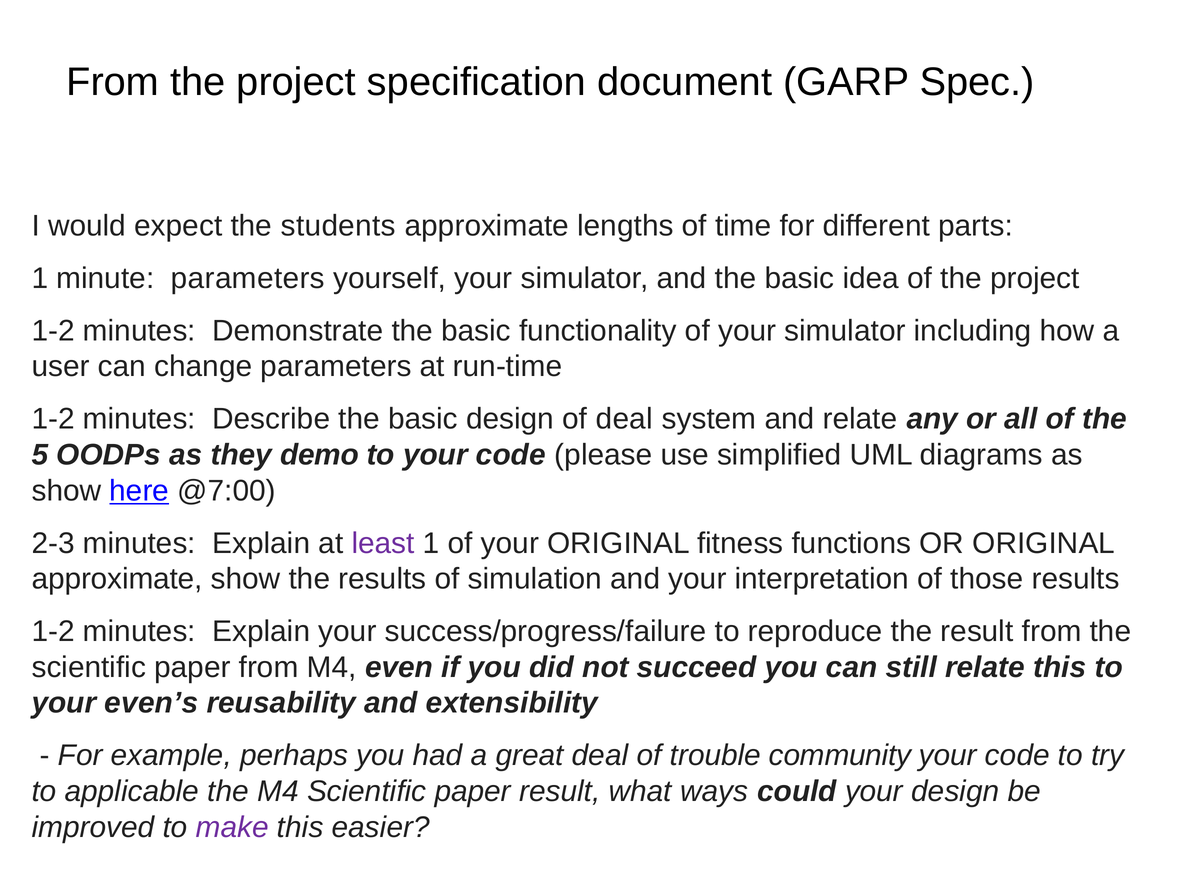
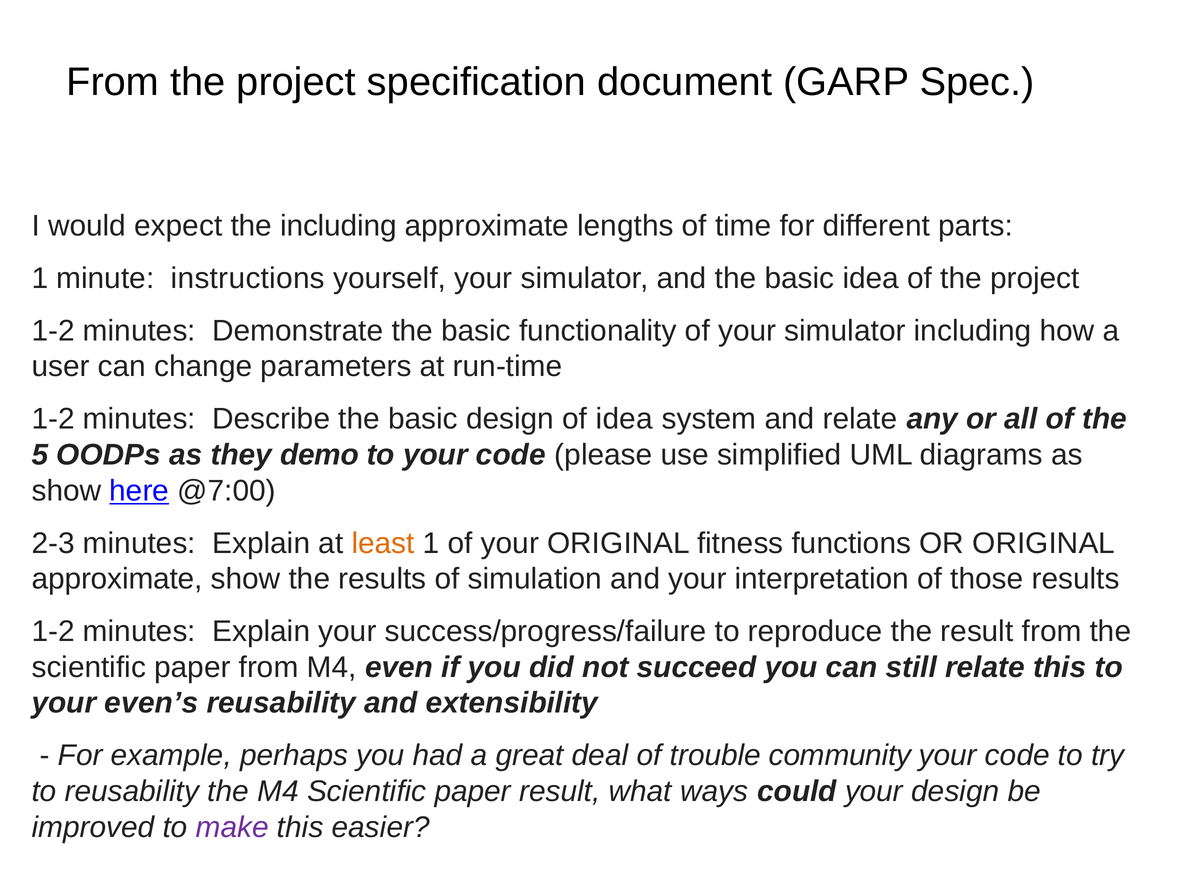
the students: students -> including
minute parameters: parameters -> instructions
of deal: deal -> idea
least colour: purple -> orange
to applicable: applicable -> reusability
